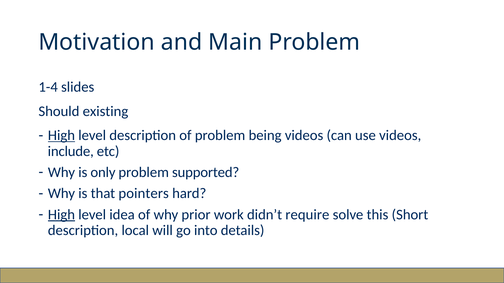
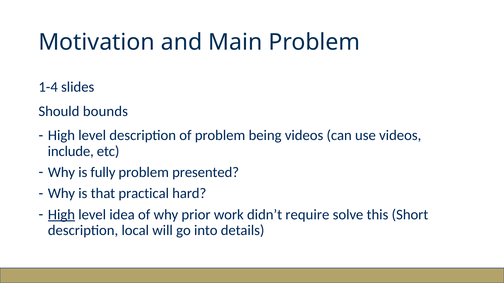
existing: existing -> bounds
High at (61, 136) underline: present -> none
only: only -> fully
supported: supported -> presented
pointers: pointers -> practical
